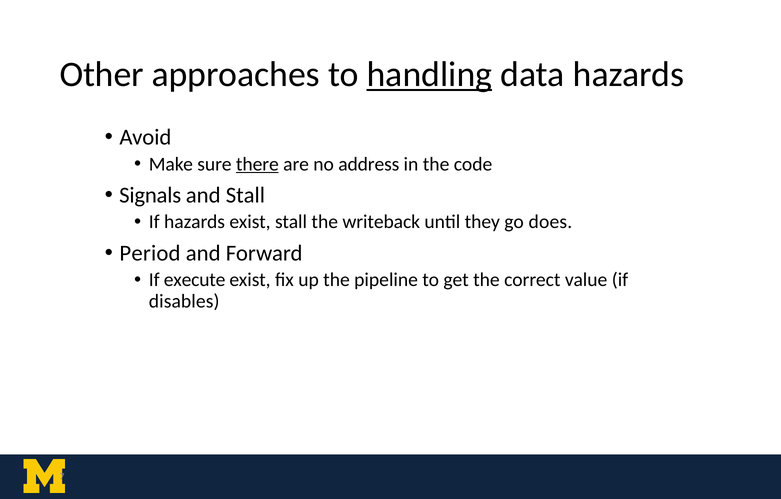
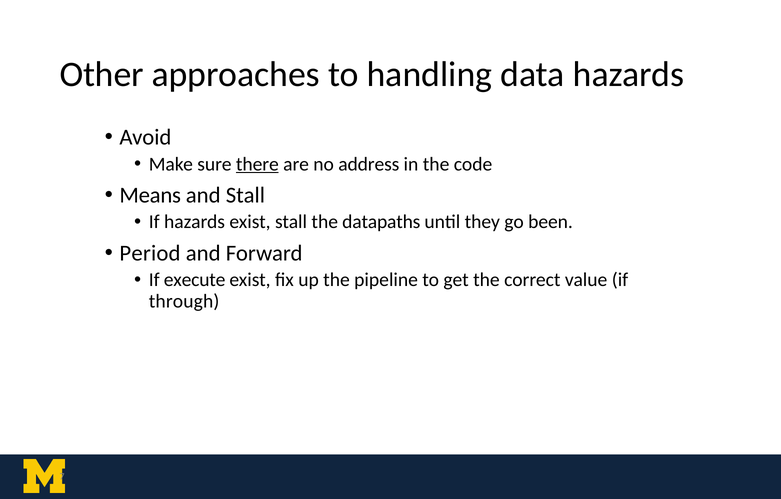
handling underline: present -> none
Signals: Signals -> Means
writeback: writeback -> datapaths
does: does -> been
disables: disables -> through
